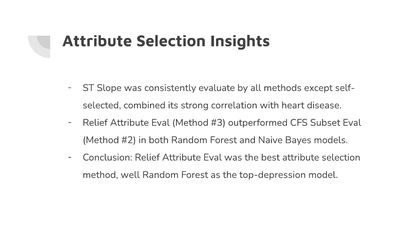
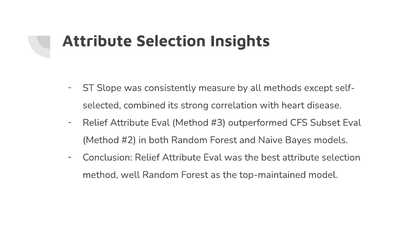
evaluate: evaluate -> measure
top-depression: top-depression -> top-maintained
